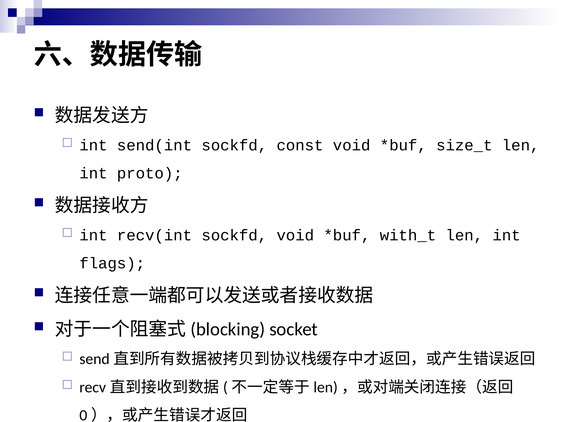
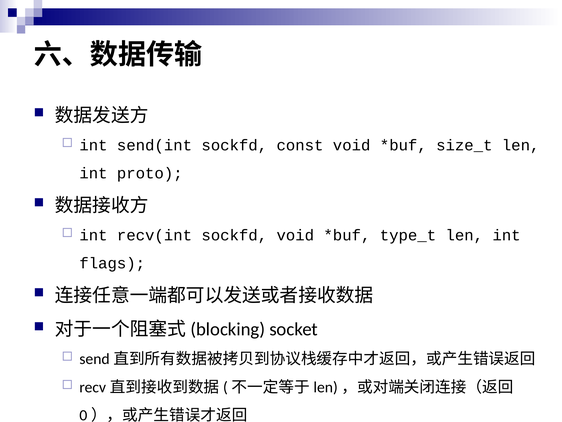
with_t: with_t -> type_t
